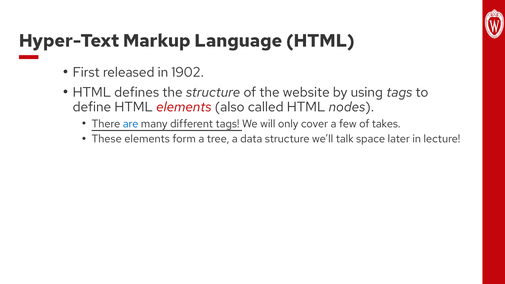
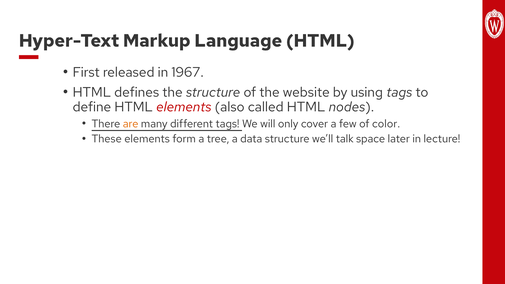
1902: 1902 -> 1967
are colour: blue -> orange
takes: takes -> color
